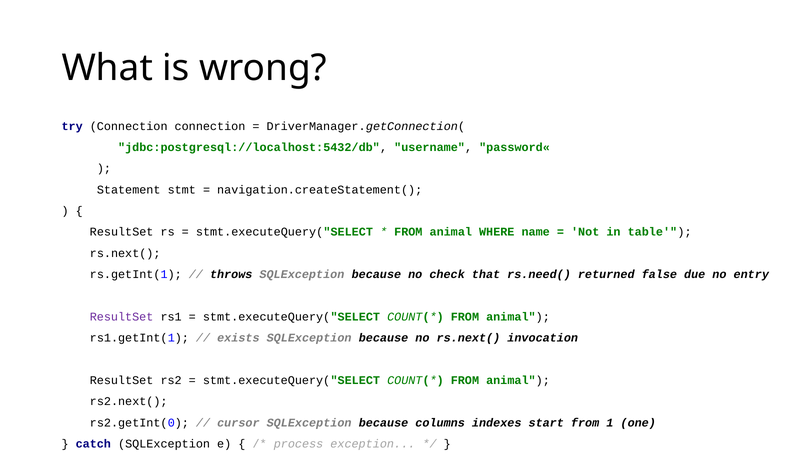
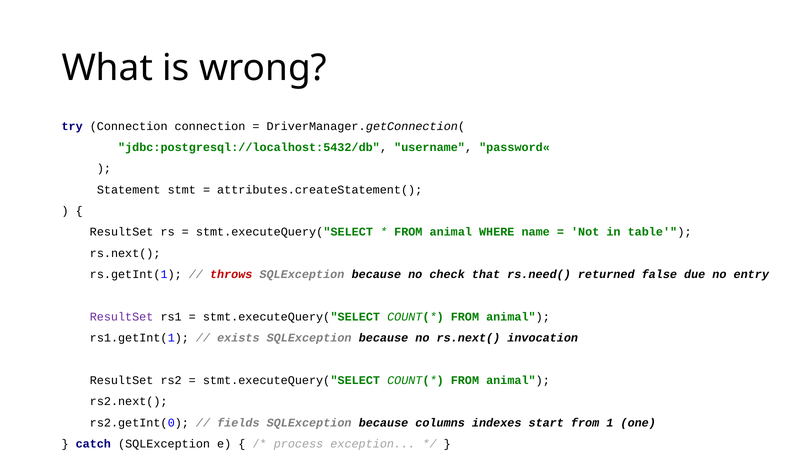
navigation.createStatement(: navigation.createStatement( -> attributes.createStatement(
throws colour: black -> red
cursor: cursor -> fields
